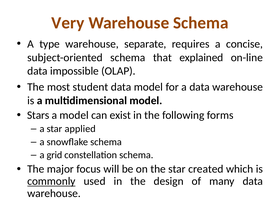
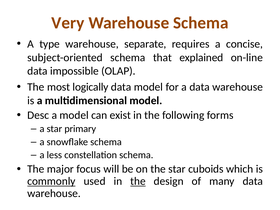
student: student -> logically
Stars: Stars -> Desc
applied: applied -> primary
grid: grid -> less
created: created -> cuboids
the at (138, 181) underline: none -> present
